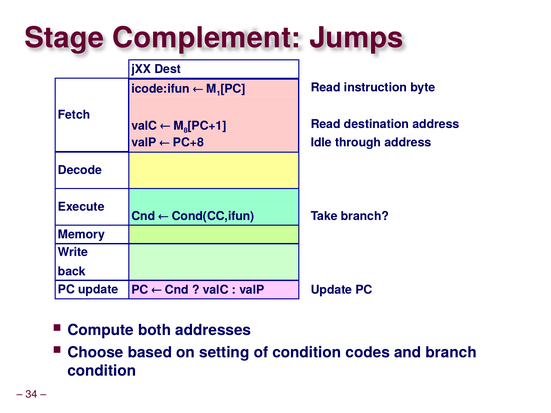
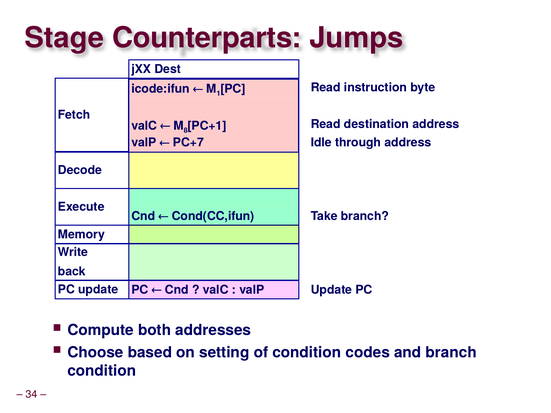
Complement: Complement -> Counterparts
PC+8: PC+8 -> PC+7
